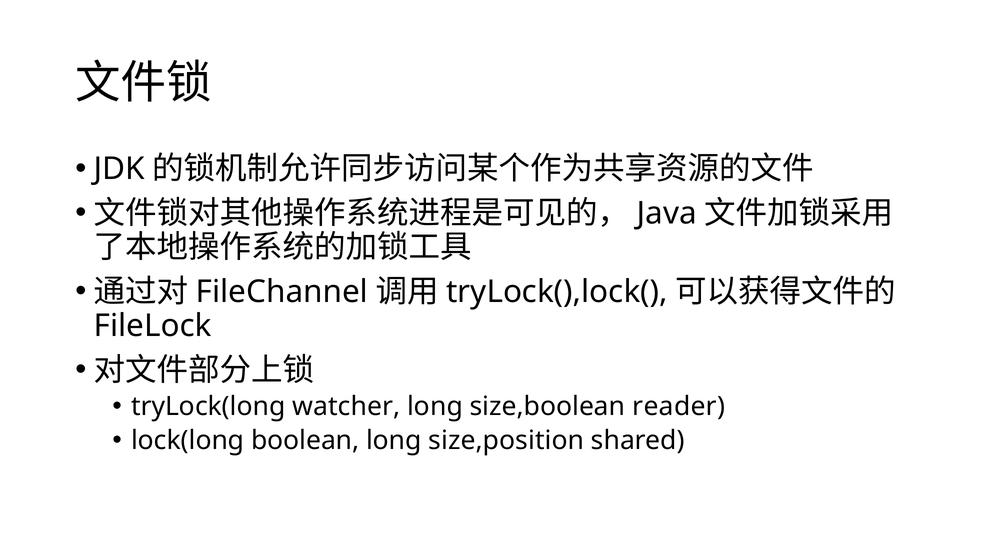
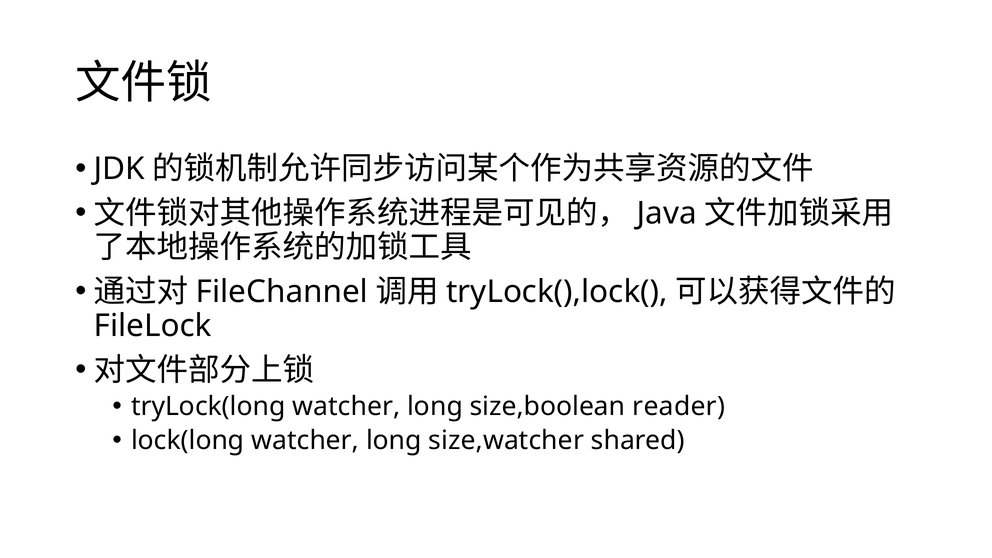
lock(long boolean: boolean -> watcher
size,position: size,position -> size,watcher
